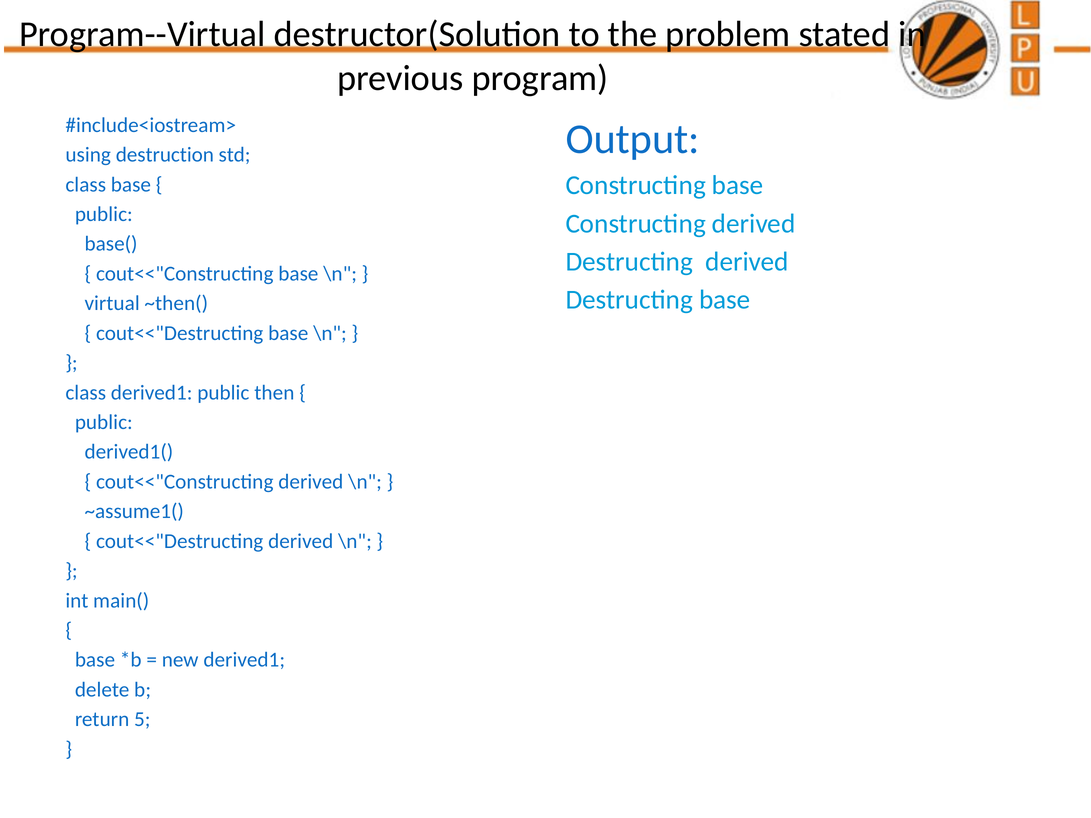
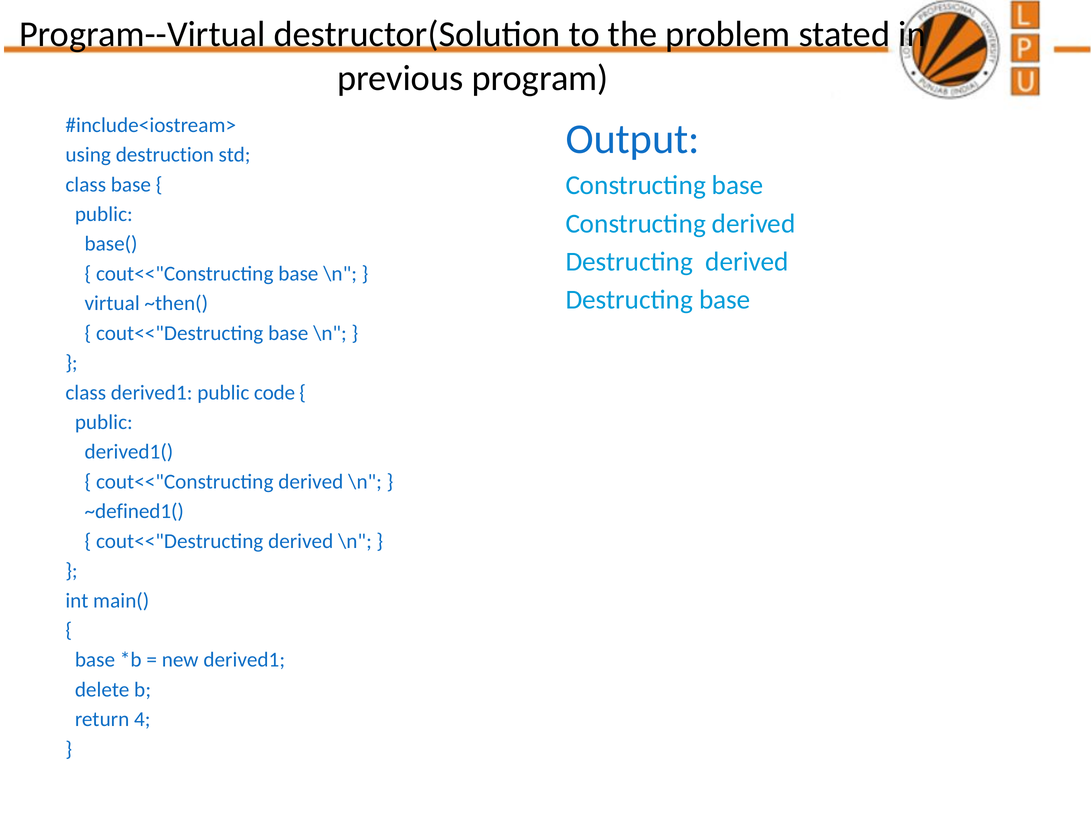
then: then -> code
~assume1(: ~assume1( -> ~defined1(
5: 5 -> 4
